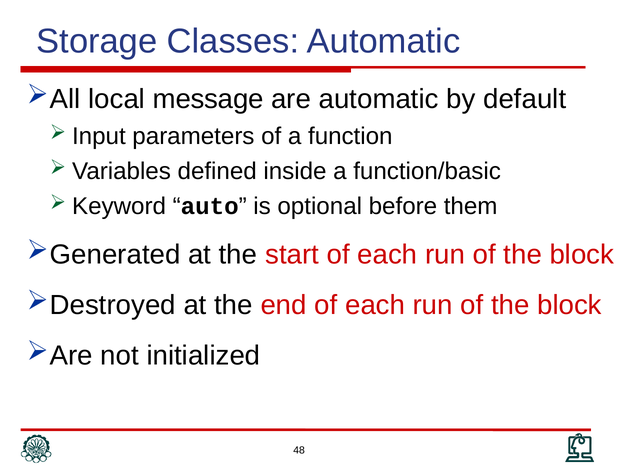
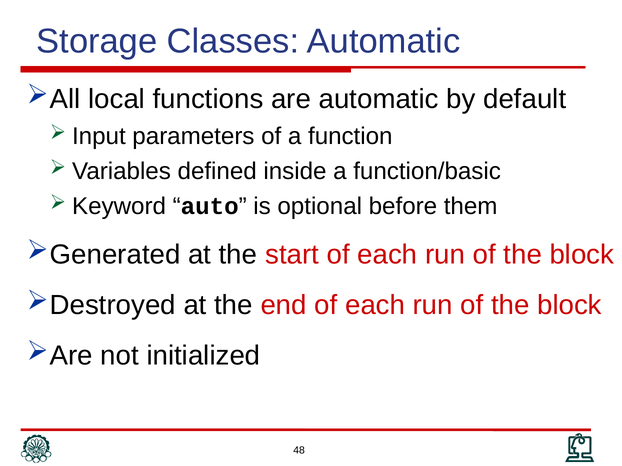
message: message -> functions
